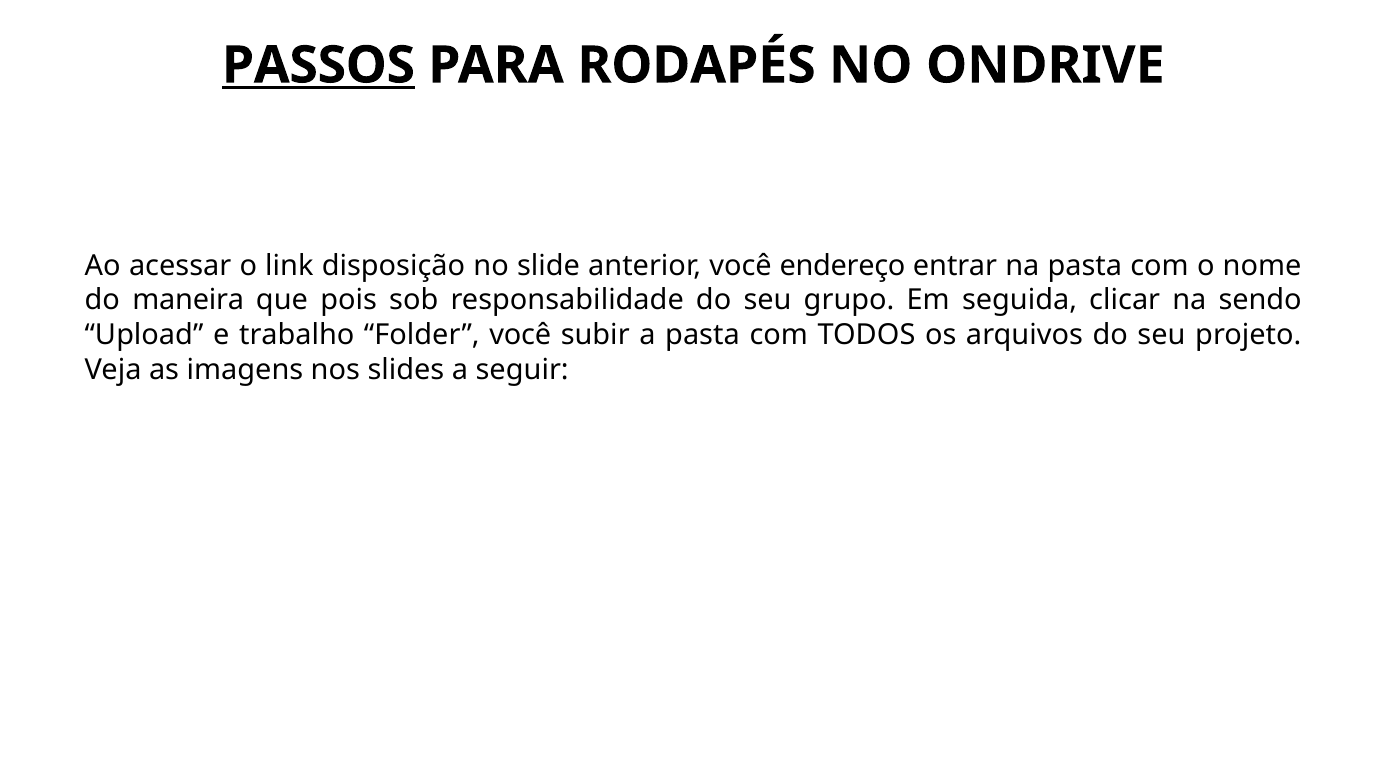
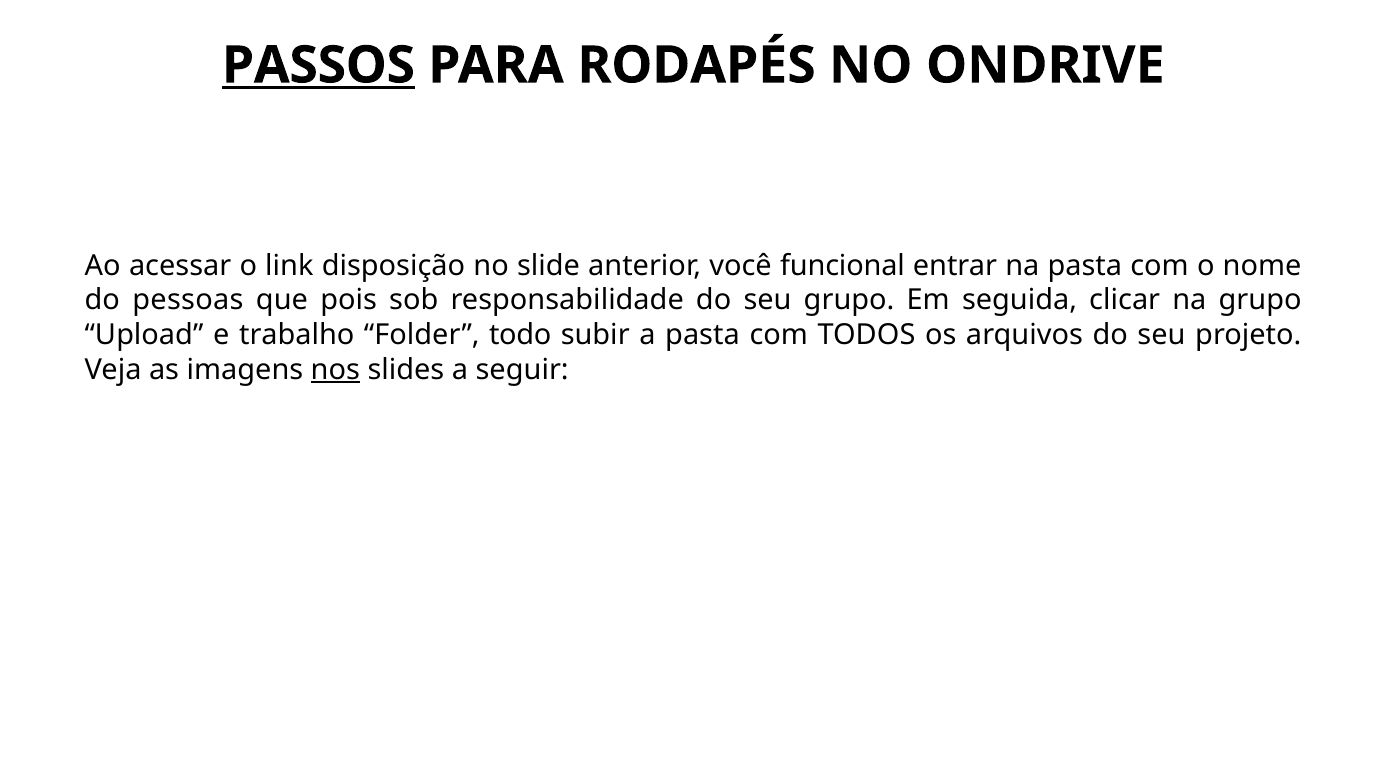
endereço: endereço -> funcional
maneira: maneira -> pessoas
na sendo: sendo -> grupo
Folder você: você -> todo
nos underline: none -> present
